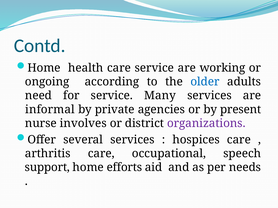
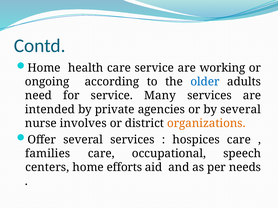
informal: informal -> intended
by present: present -> several
organizations colour: purple -> orange
arthritis: arthritis -> families
support: support -> centers
